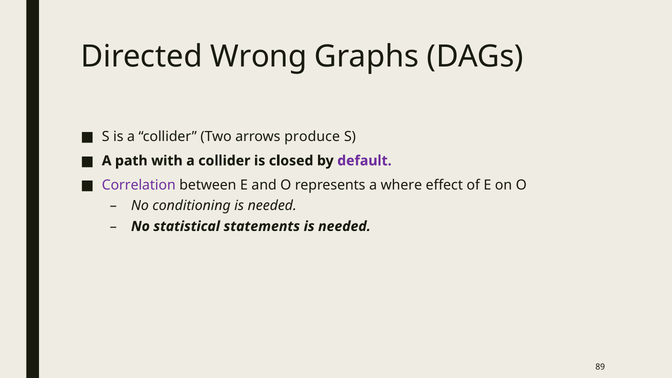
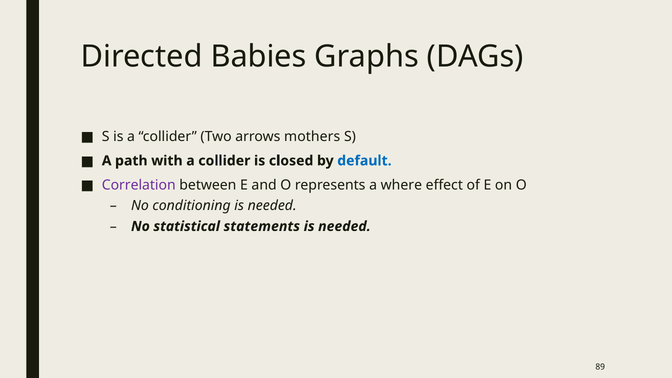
Wrong: Wrong -> Babies
produce: produce -> mothers
default colour: purple -> blue
